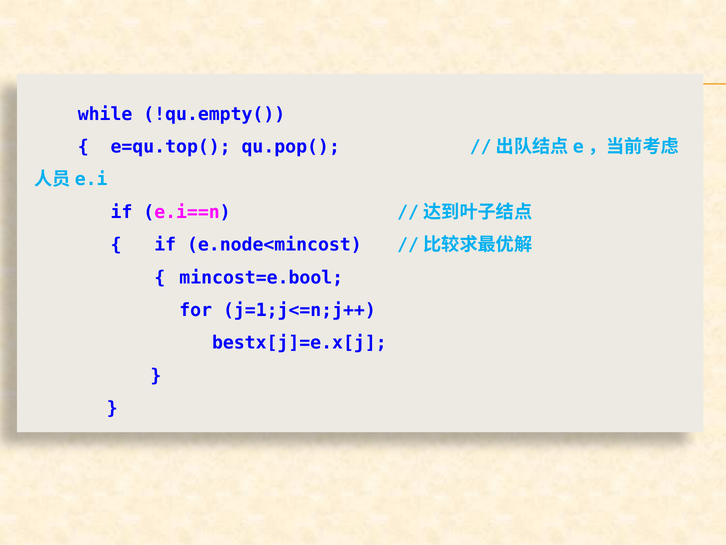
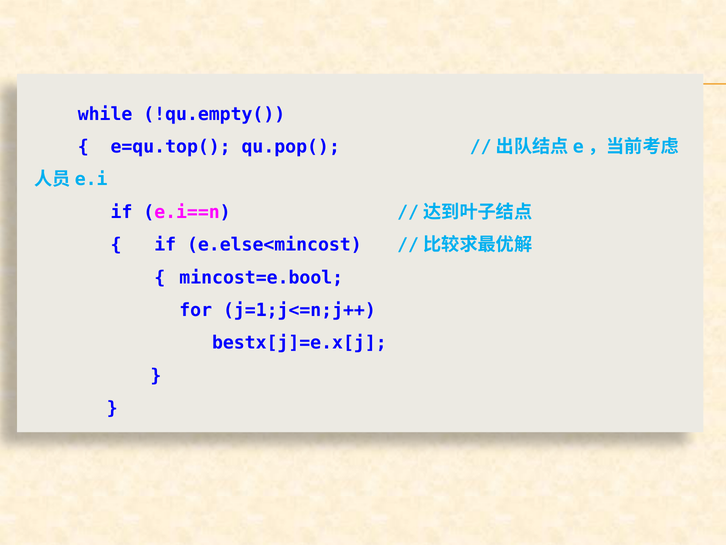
e.node<mincost: e.node<mincost -> e.else<mincost
